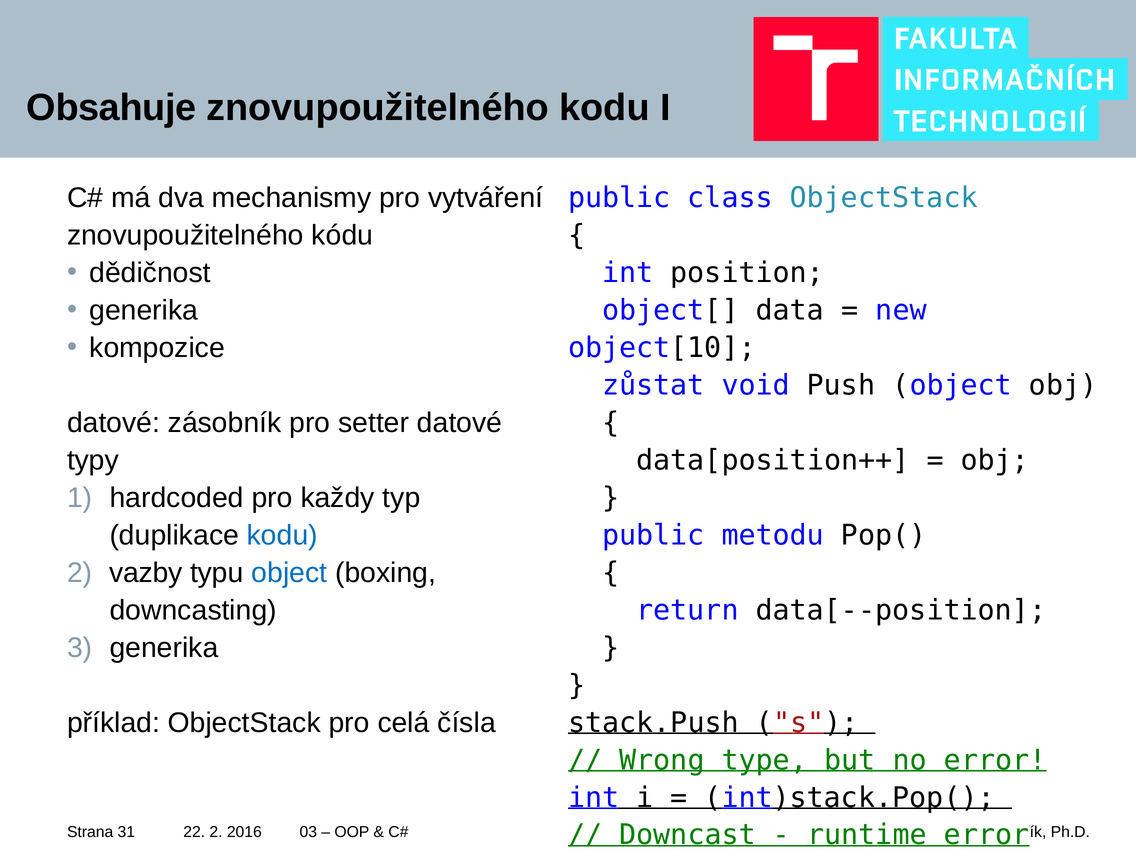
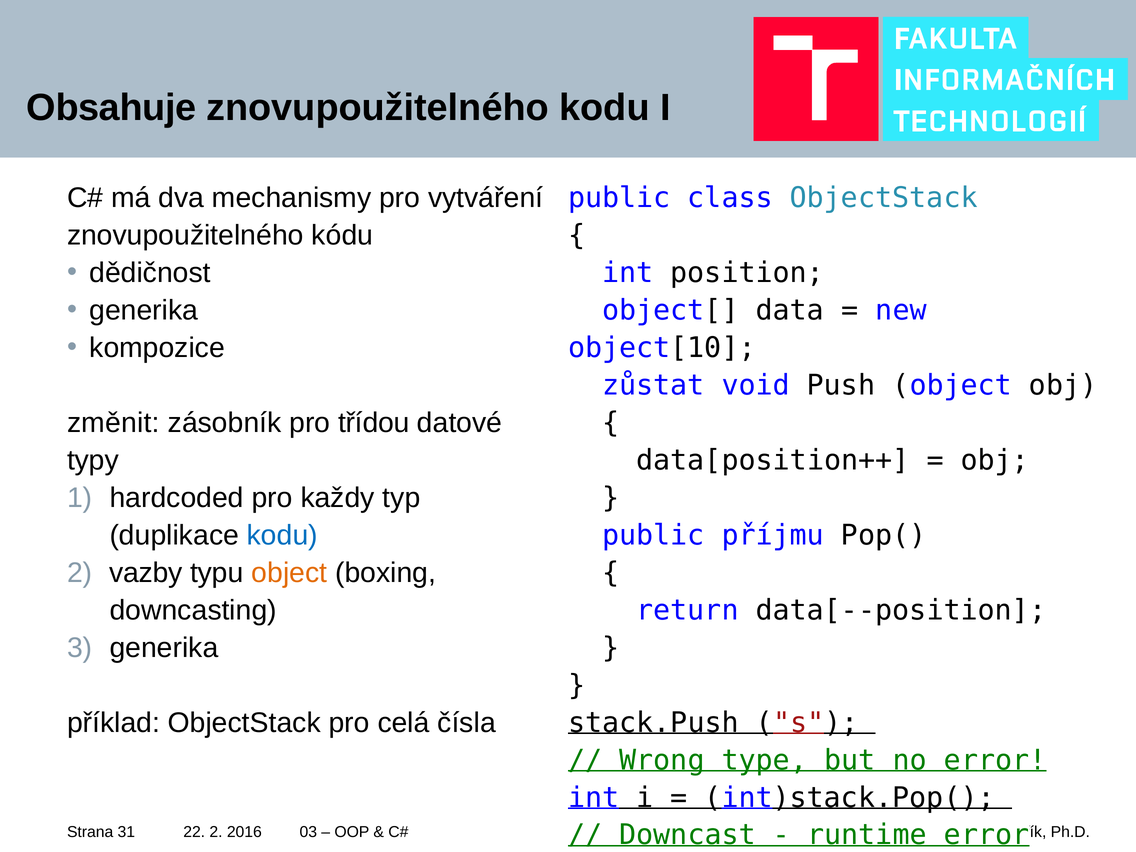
datové at (114, 423): datové -> změnit
setter: setter -> třídou
metodu: metodu -> příjmu
object at (289, 573) colour: blue -> orange
